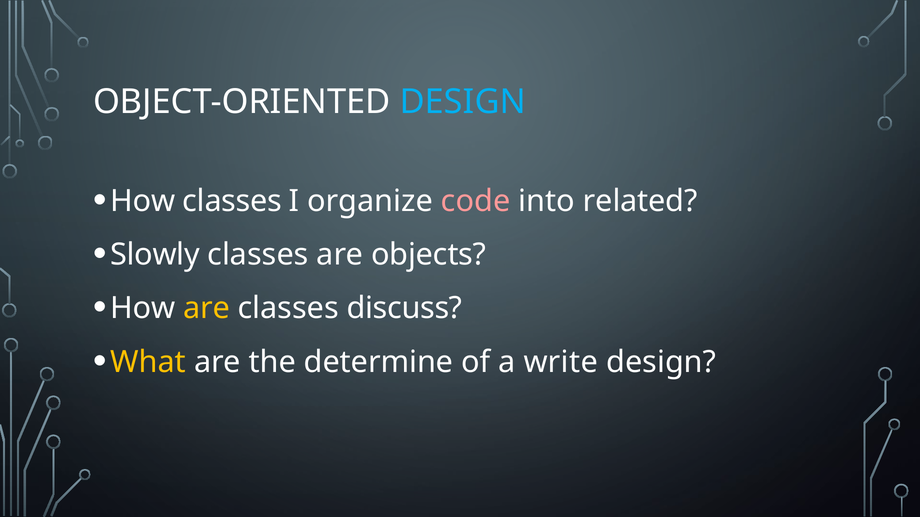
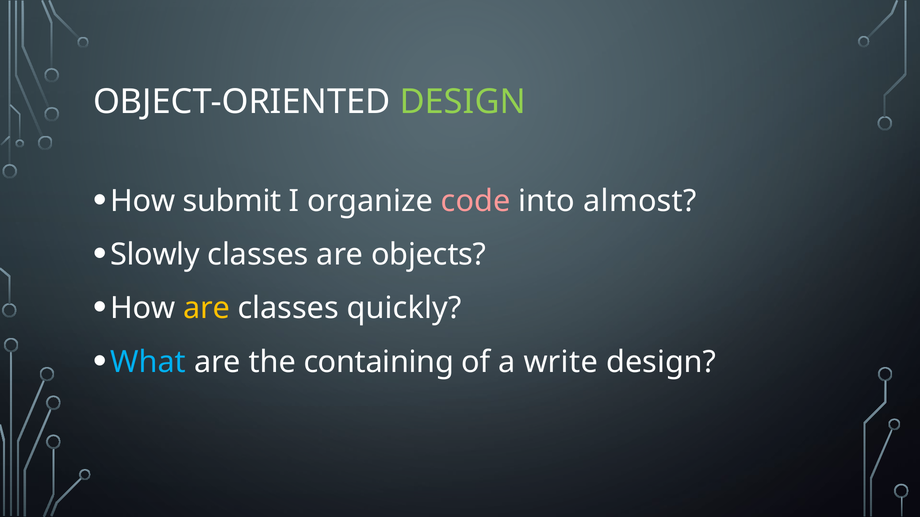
DESIGN at (463, 102) colour: light blue -> light green
How classes: classes -> submit
related: related -> almost
discuss: discuss -> quickly
What colour: yellow -> light blue
determine: determine -> containing
